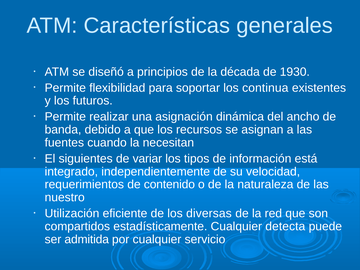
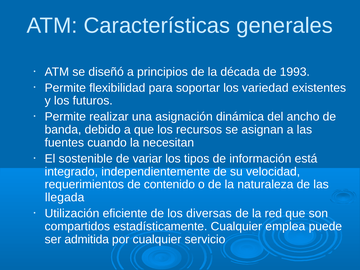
1930: 1930 -> 1993
continua: continua -> variedad
siguientes: siguientes -> sostenible
nuestro: nuestro -> llegada
detecta: detecta -> emplea
